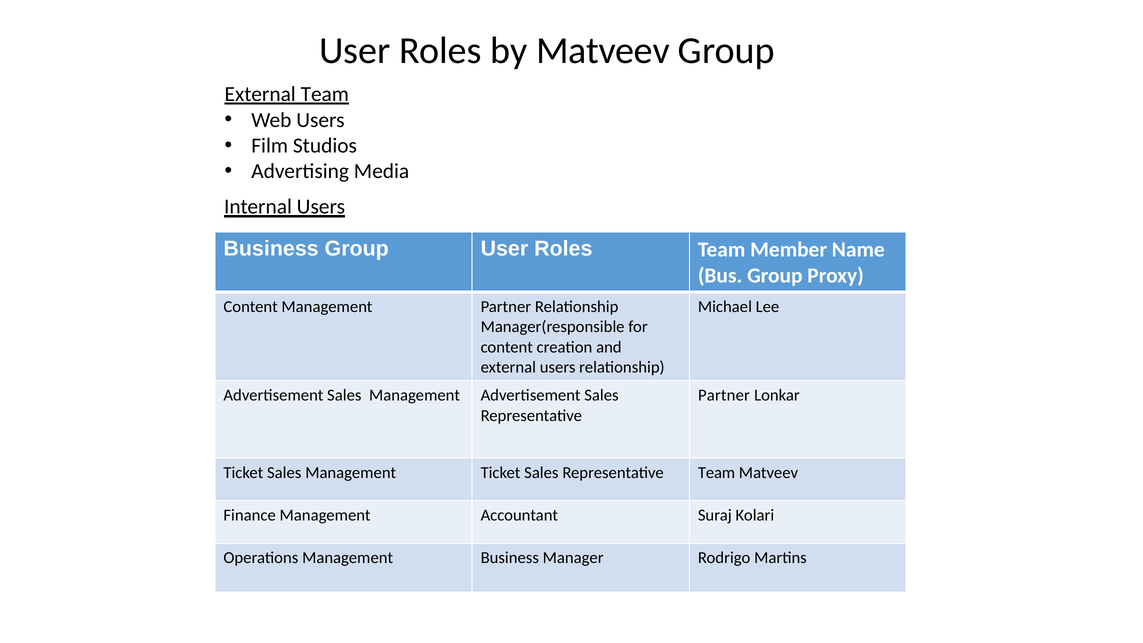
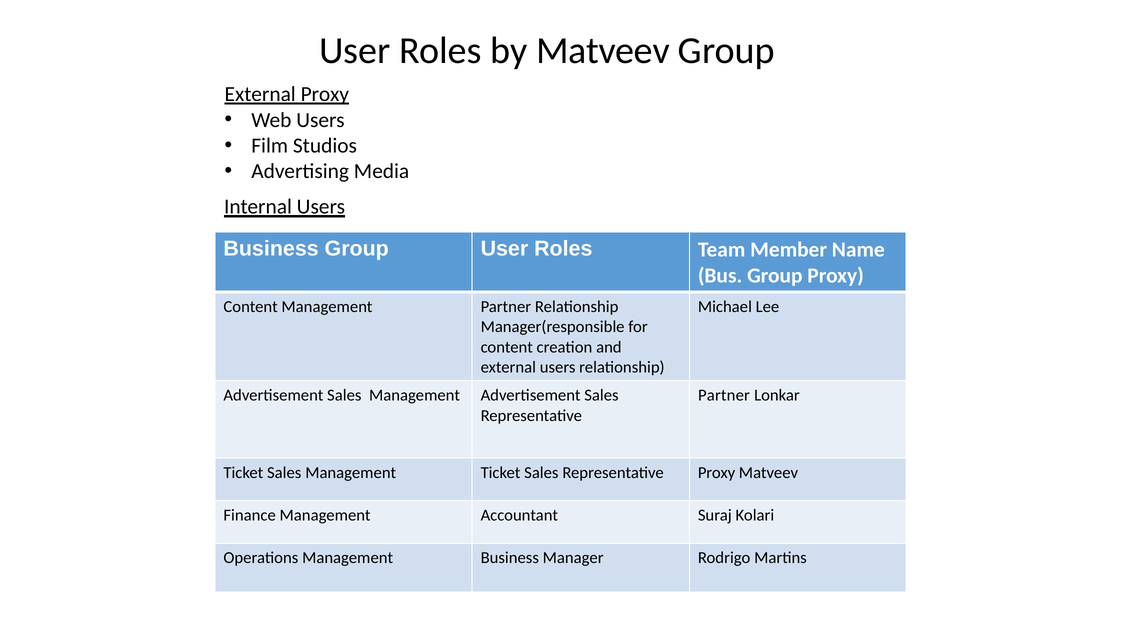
External Team: Team -> Proxy
Representative Team: Team -> Proxy
